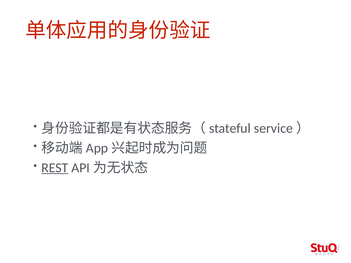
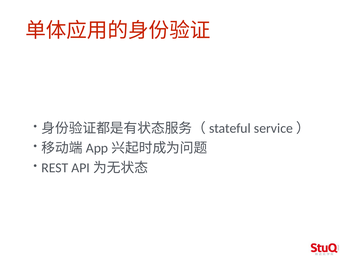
REST underline: present -> none
